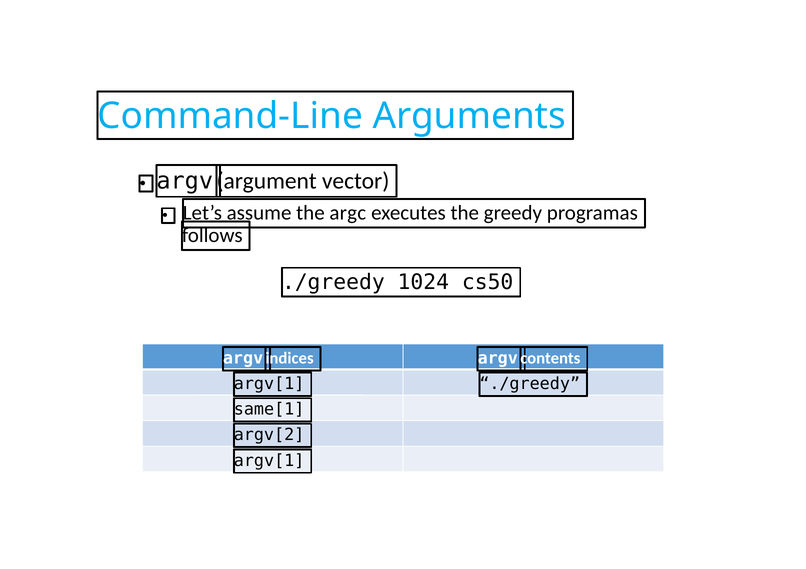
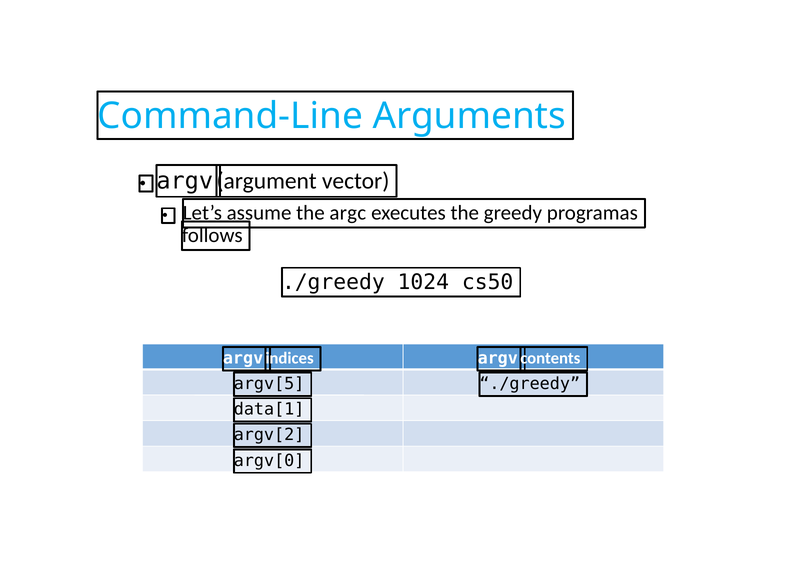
argv[1 at (269, 384): argv[1 -> argv[5
same[1: same[1 -> data[1
argv[1 at (269, 461): argv[1 -> argv[0
